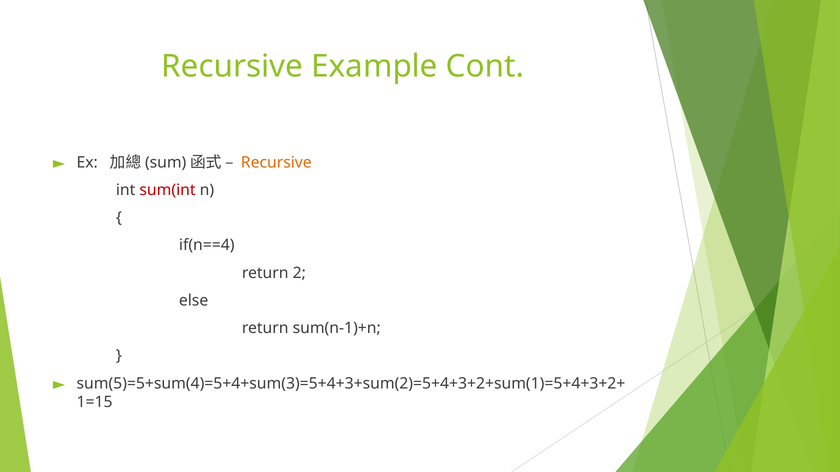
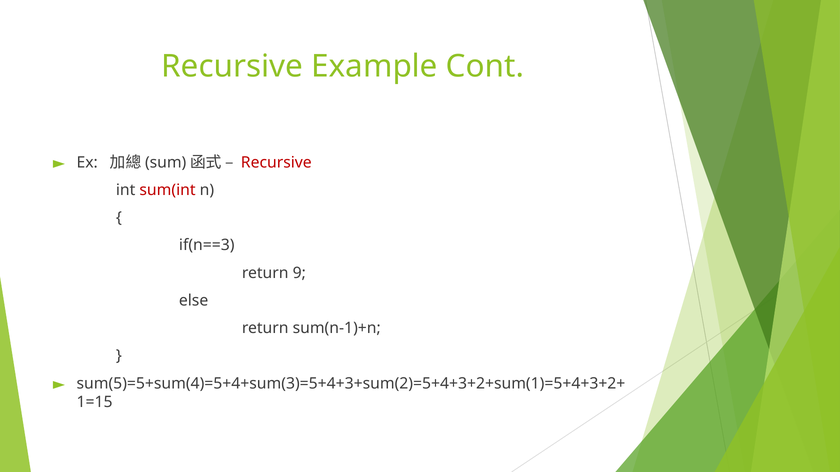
Recursive at (276, 163) colour: orange -> red
if(n==4: if(n==4 -> if(n==3
2: 2 -> 9
